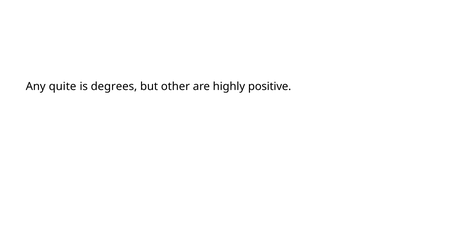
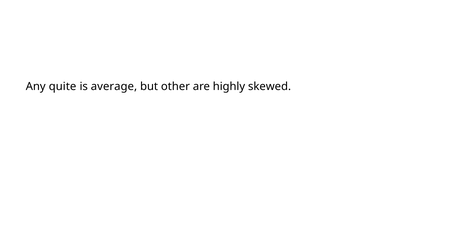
degrees: degrees -> average
positive: positive -> skewed
